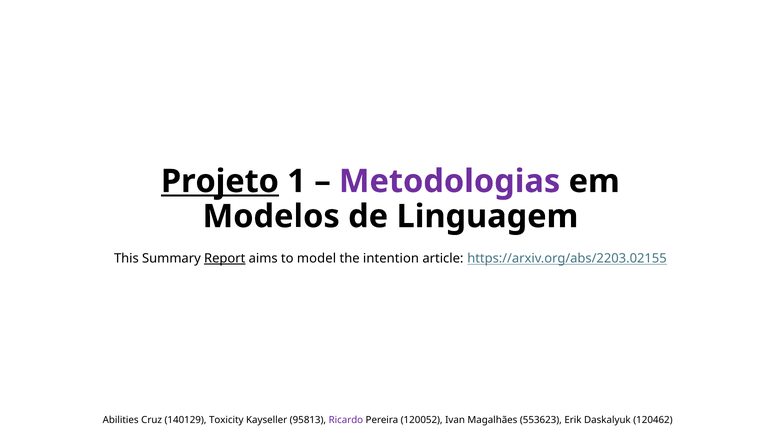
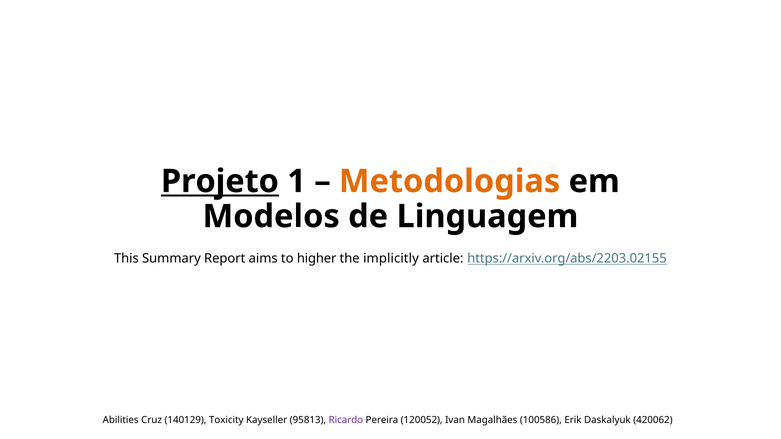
Metodologias colour: purple -> orange
Report underline: present -> none
model: model -> higher
intention: intention -> implicitly
553623: 553623 -> 100586
120462: 120462 -> 420062
